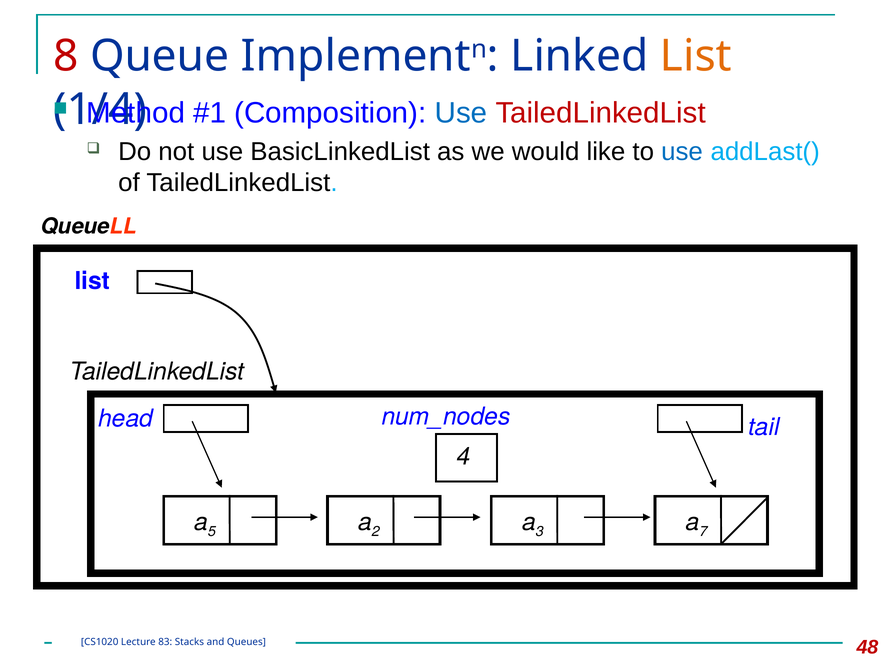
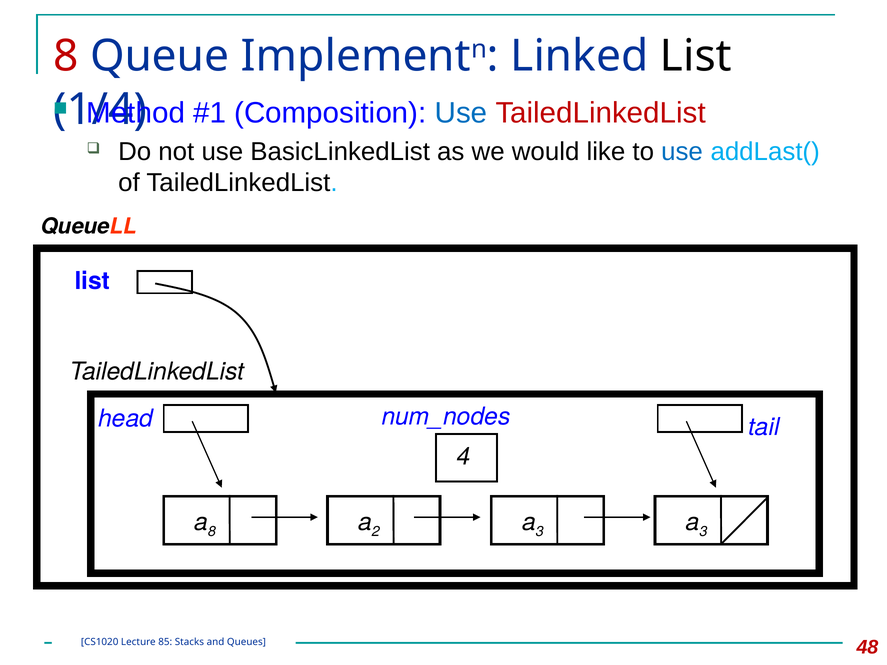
List at (696, 56) colour: orange -> black
5 at (212, 532): 5 -> 8
7 at (703, 532): 7 -> 3
83: 83 -> 85
